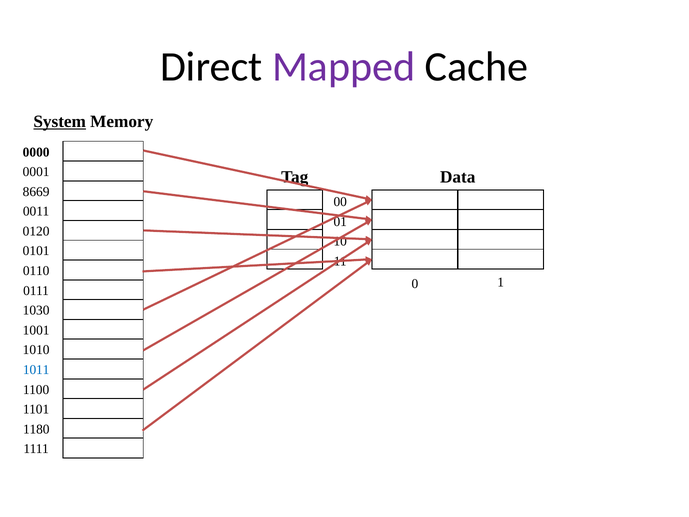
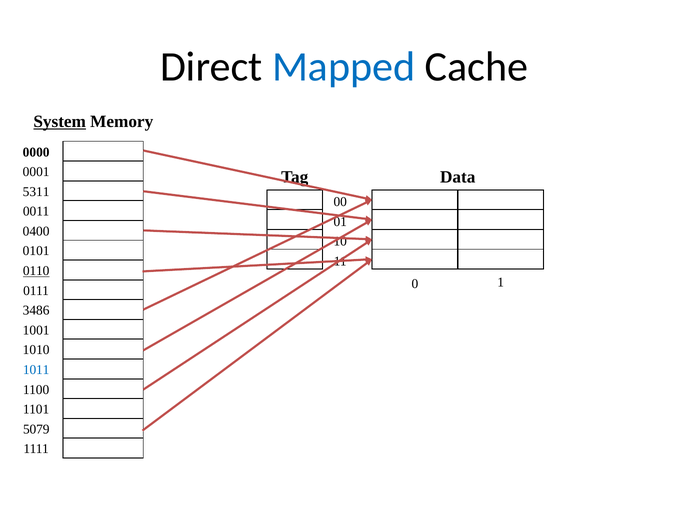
Mapped colour: purple -> blue
8669: 8669 -> 5311
0120: 0120 -> 0400
0110 underline: none -> present
1030: 1030 -> 3486
1180: 1180 -> 5079
